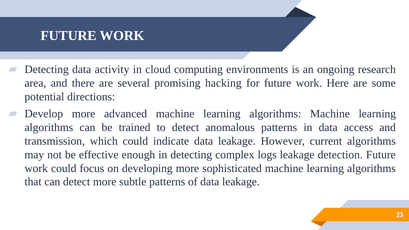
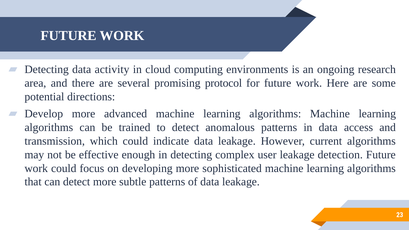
hacking: hacking -> protocol
logs: logs -> user
